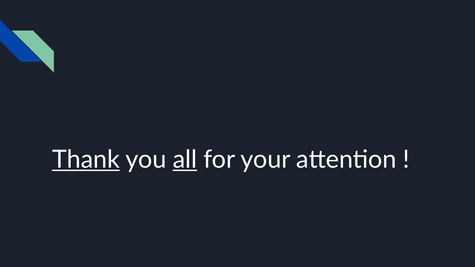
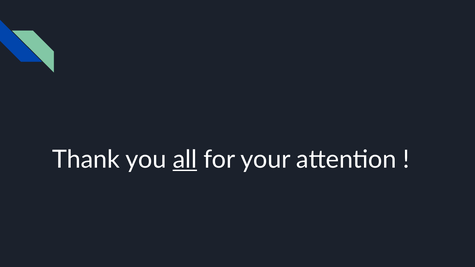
Thank underline: present -> none
